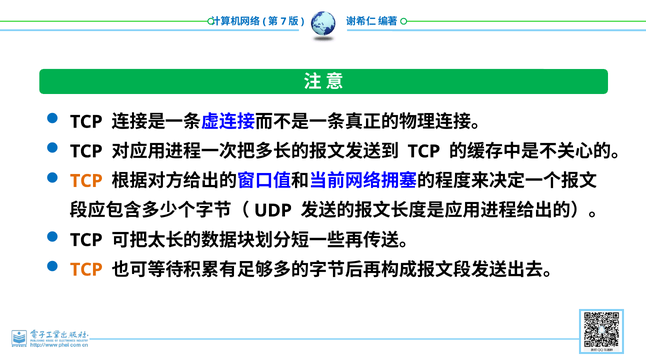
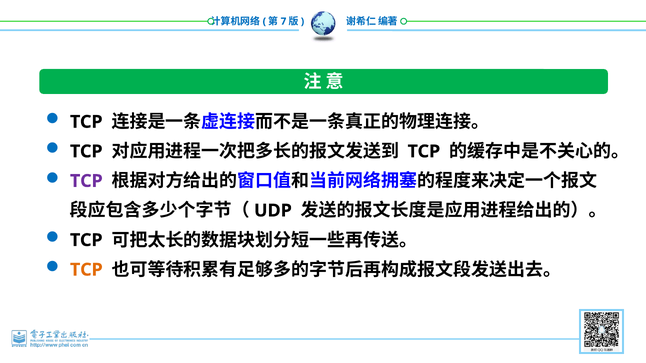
TCP at (86, 181) colour: orange -> purple
